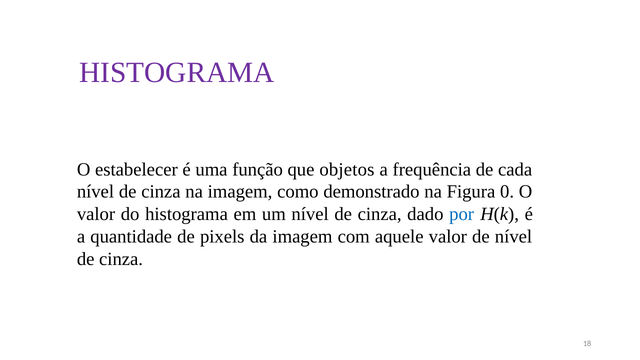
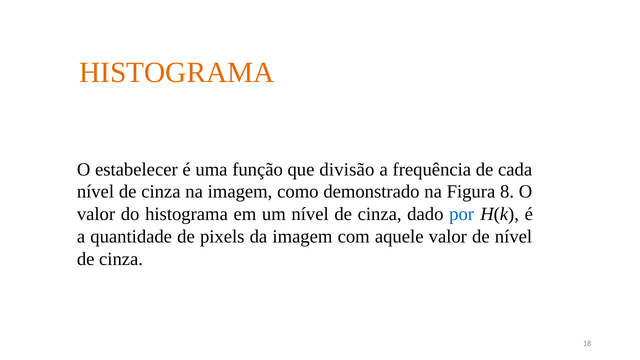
HISTOGRAMA at (177, 73) colour: purple -> orange
objetos: objetos -> divisão
0: 0 -> 8
